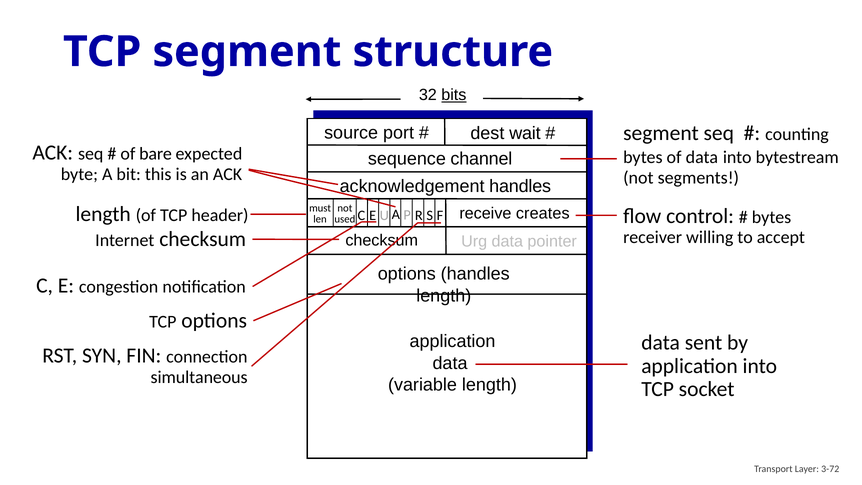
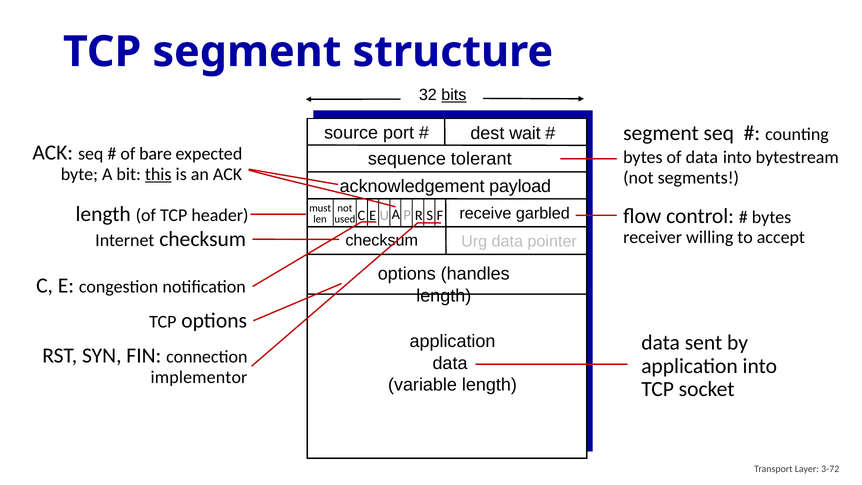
channel: channel -> tolerant
this underline: none -> present
acknowledgement handles: handles -> payload
creates: creates -> garbled
simultaneous: simultaneous -> implementor
